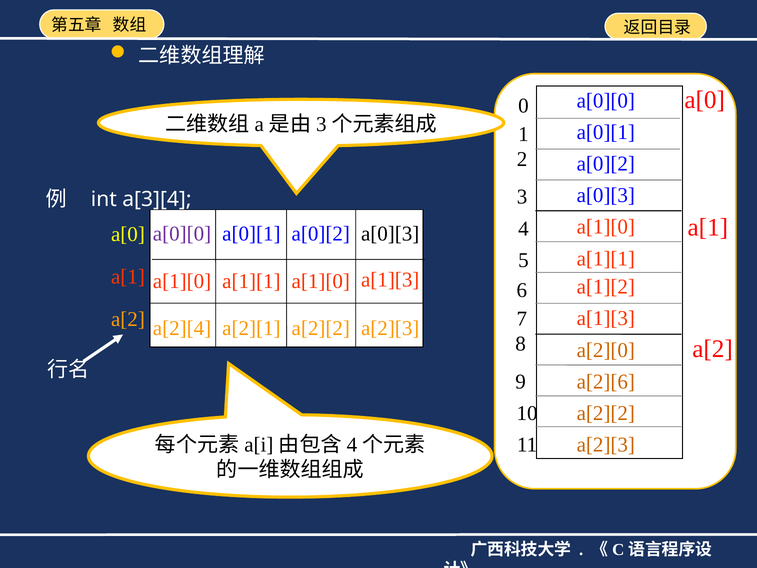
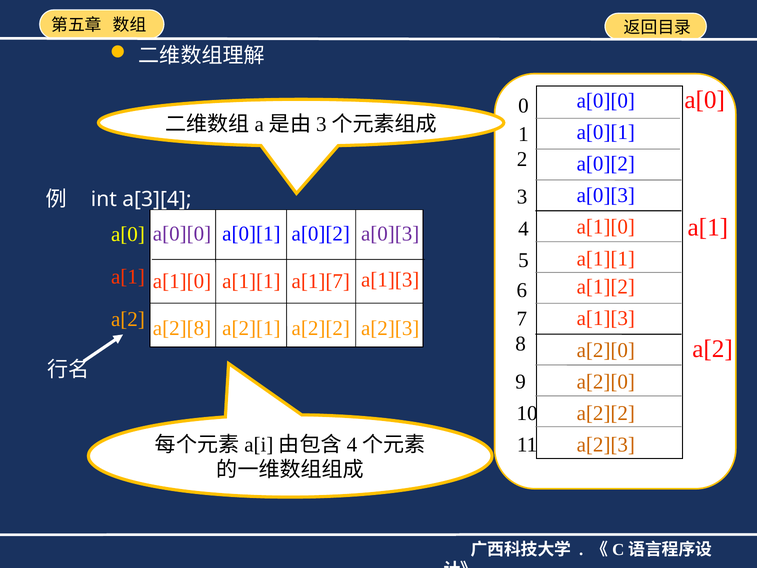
a[0][3 at (390, 234) colour: black -> purple
a[1][1 a[1][0: a[1][0 -> a[1][7
a[2][4: a[2][4 -> a[2][8
a[2][6 at (606, 381): a[2][6 -> a[2][0
